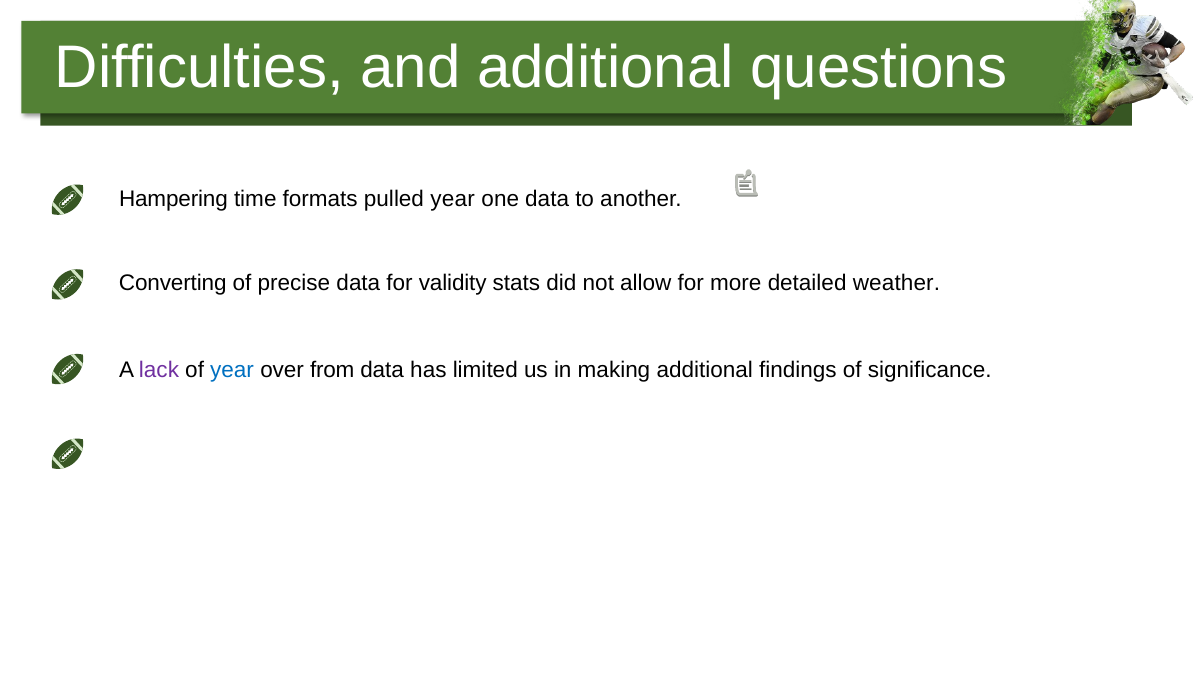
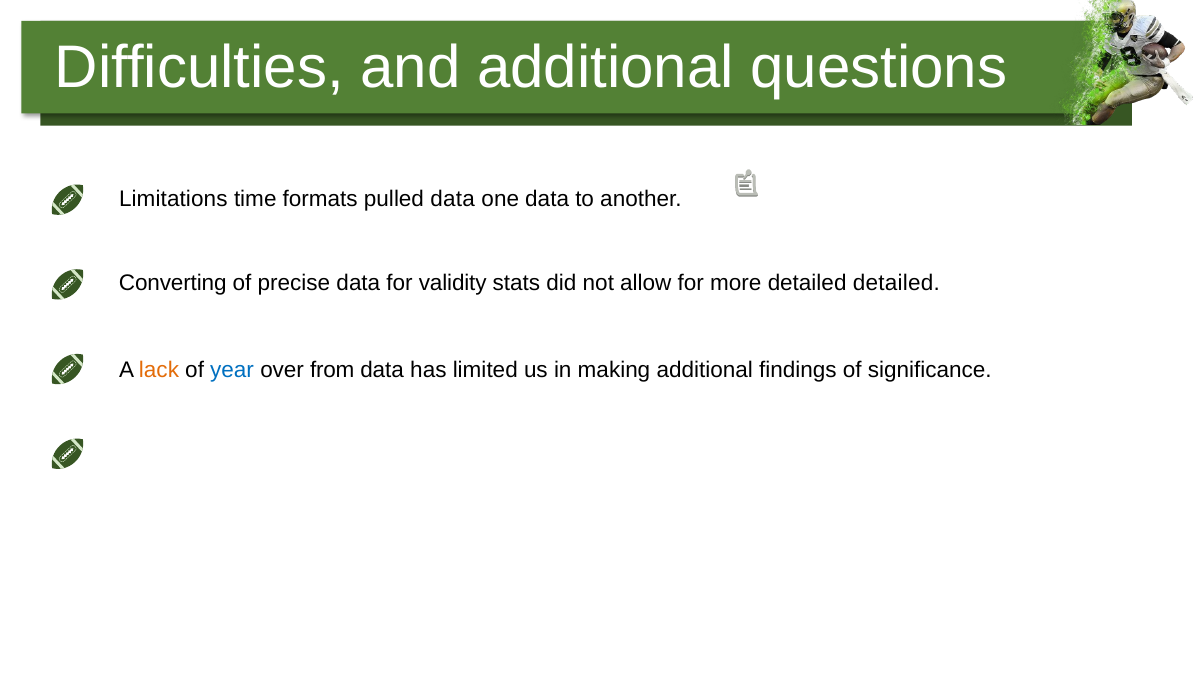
Hampering: Hampering -> Limitations
pulled year: year -> data
detailed weather: weather -> detailed
lack colour: purple -> orange
